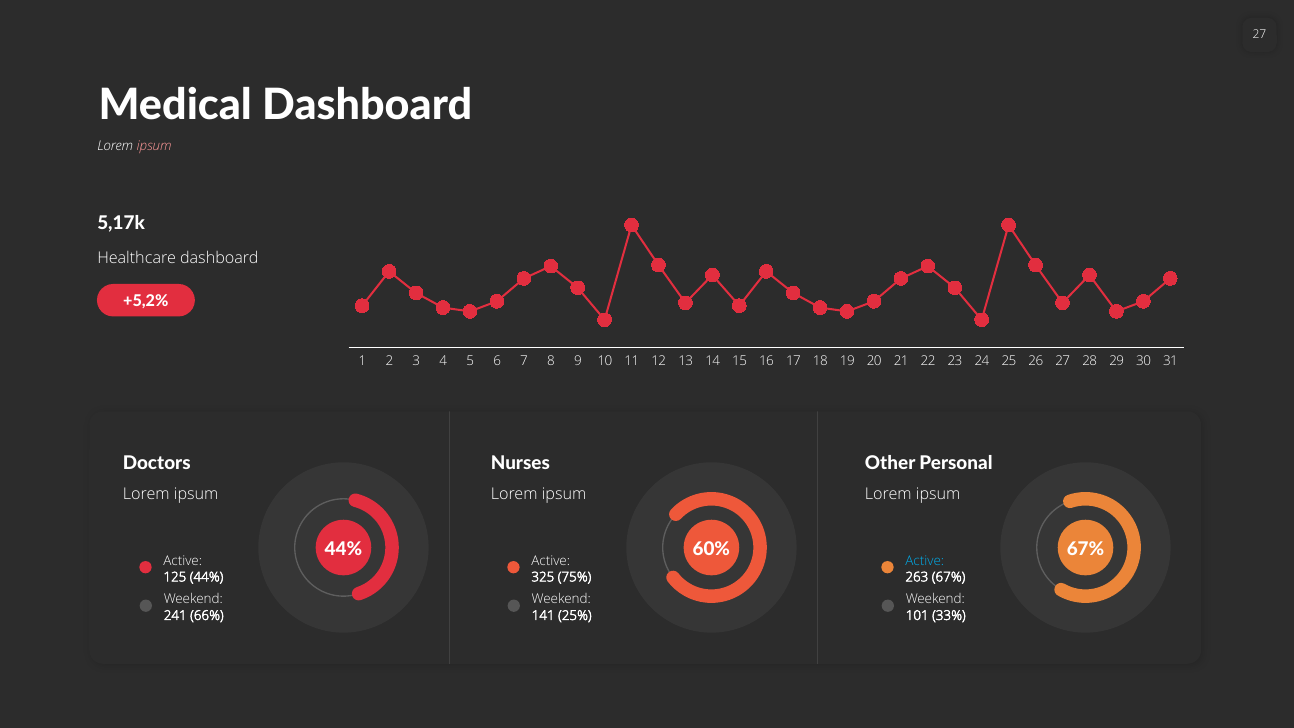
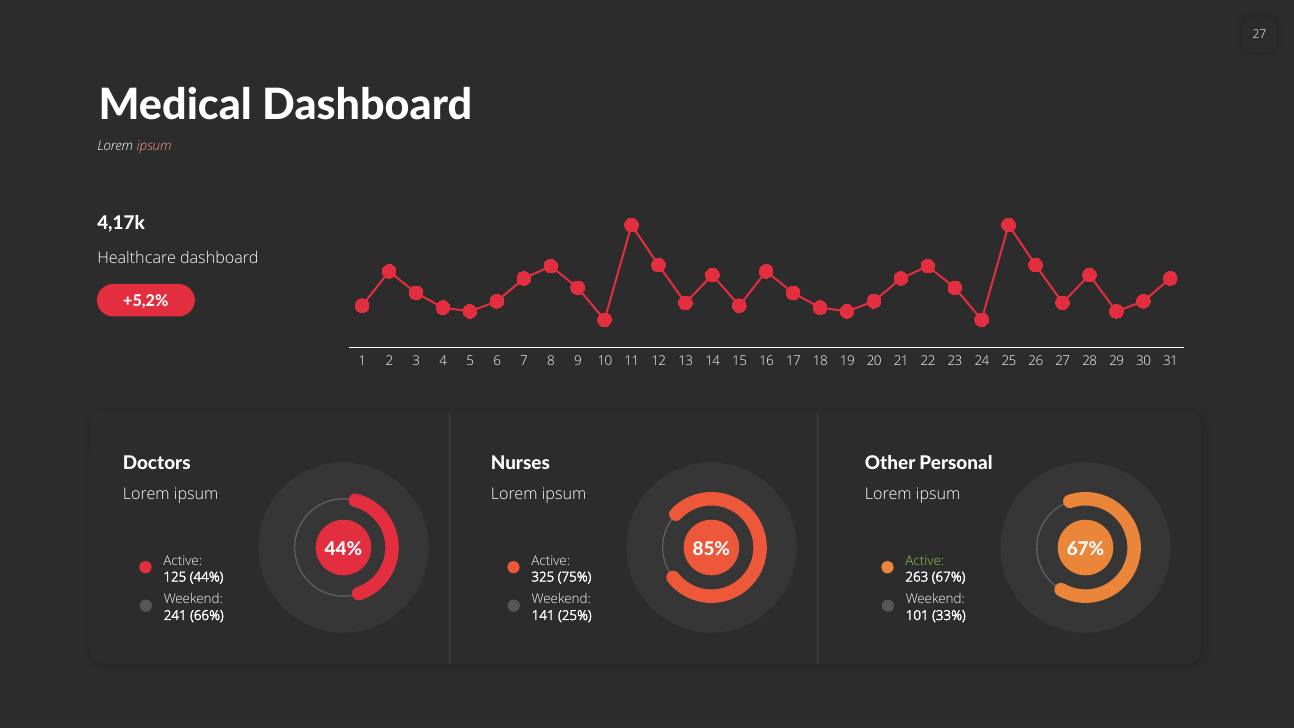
5,17k: 5,17k -> 4,17k
60%: 60% -> 85%
Active at (925, 561) colour: light blue -> light green
